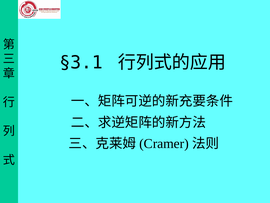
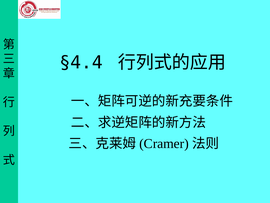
§3.1: §3.1 -> §4.4
